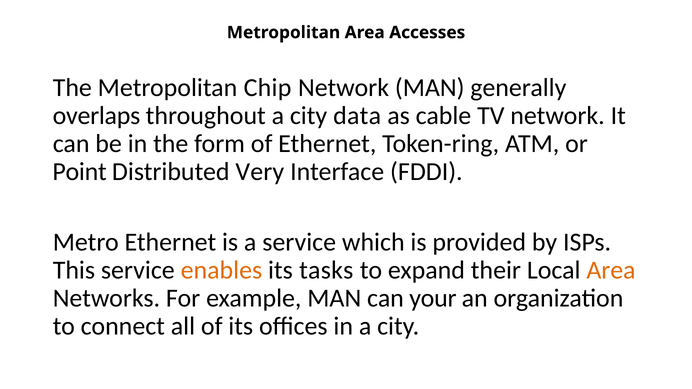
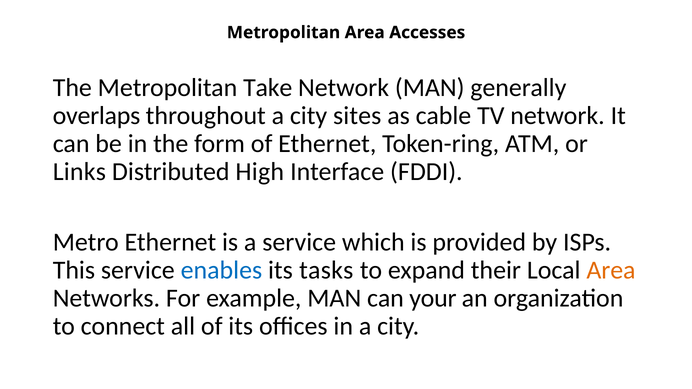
Chip: Chip -> Take
data: data -> sites
Point: Point -> Links
Very: Very -> High
enables colour: orange -> blue
